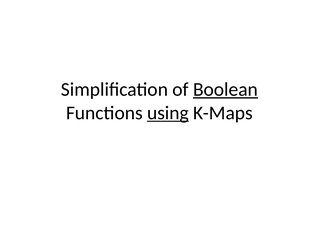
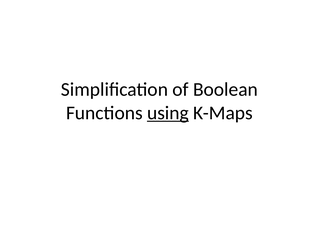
Boolean underline: present -> none
